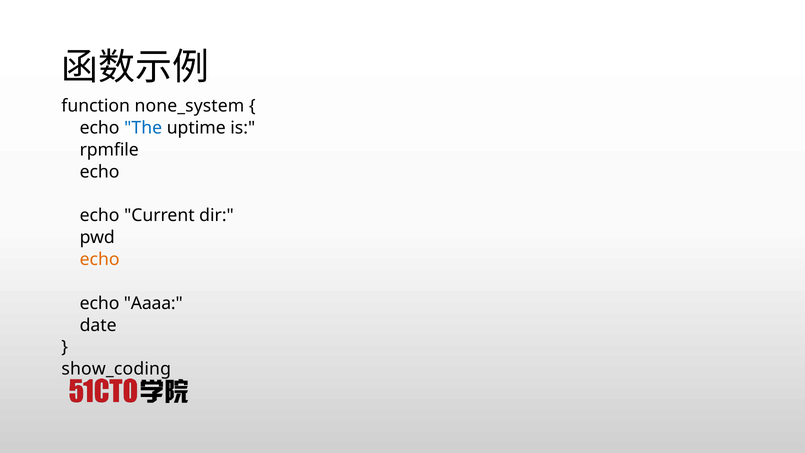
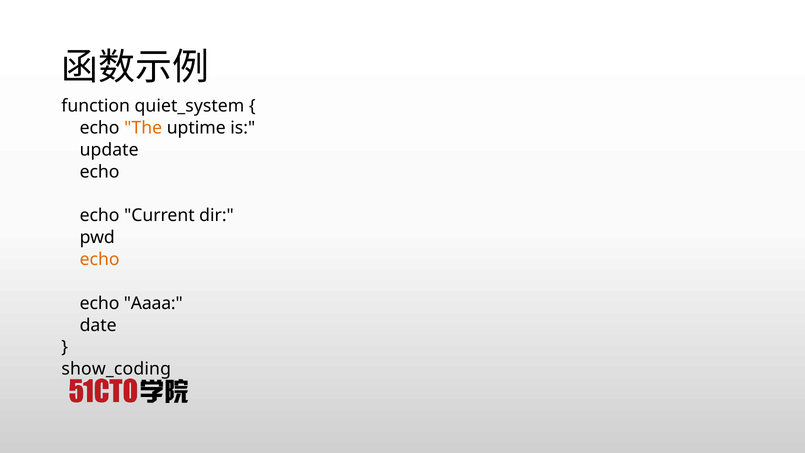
none_system: none_system -> quiet_system
The colour: blue -> orange
rpmfile: rpmfile -> update
